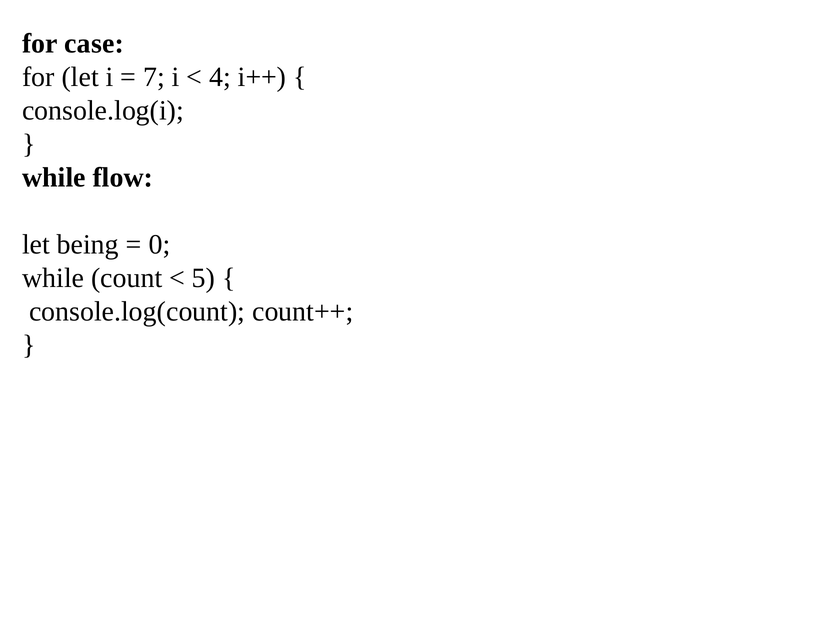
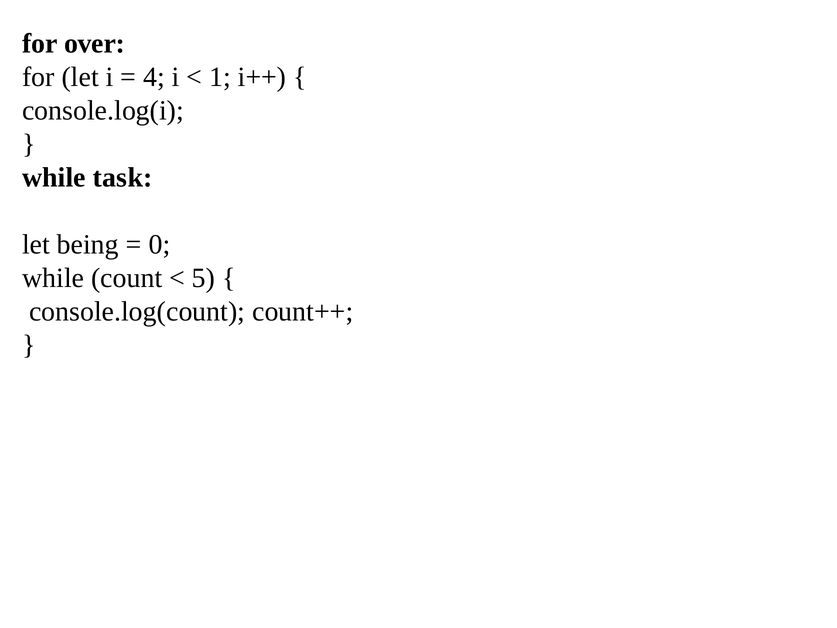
case: case -> over
7: 7 -> 4
4: 4 -> 1
flow: flow -> task
